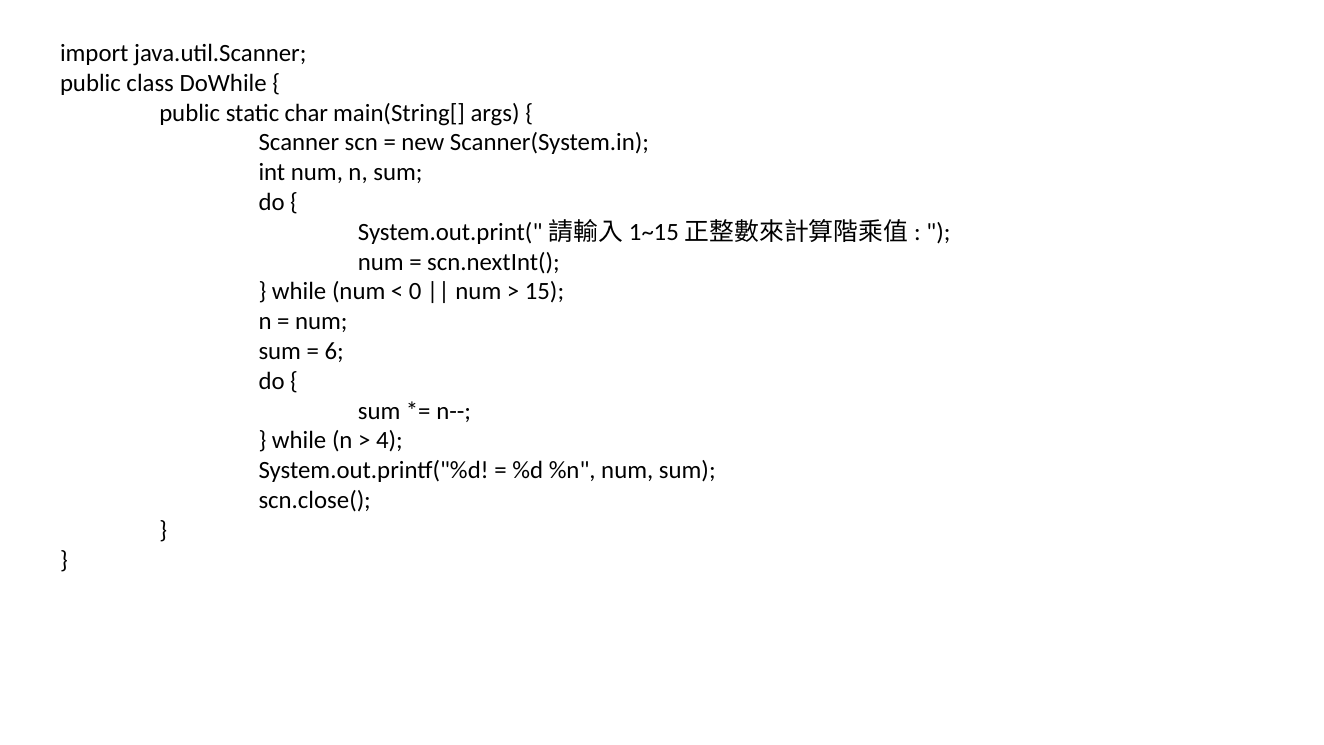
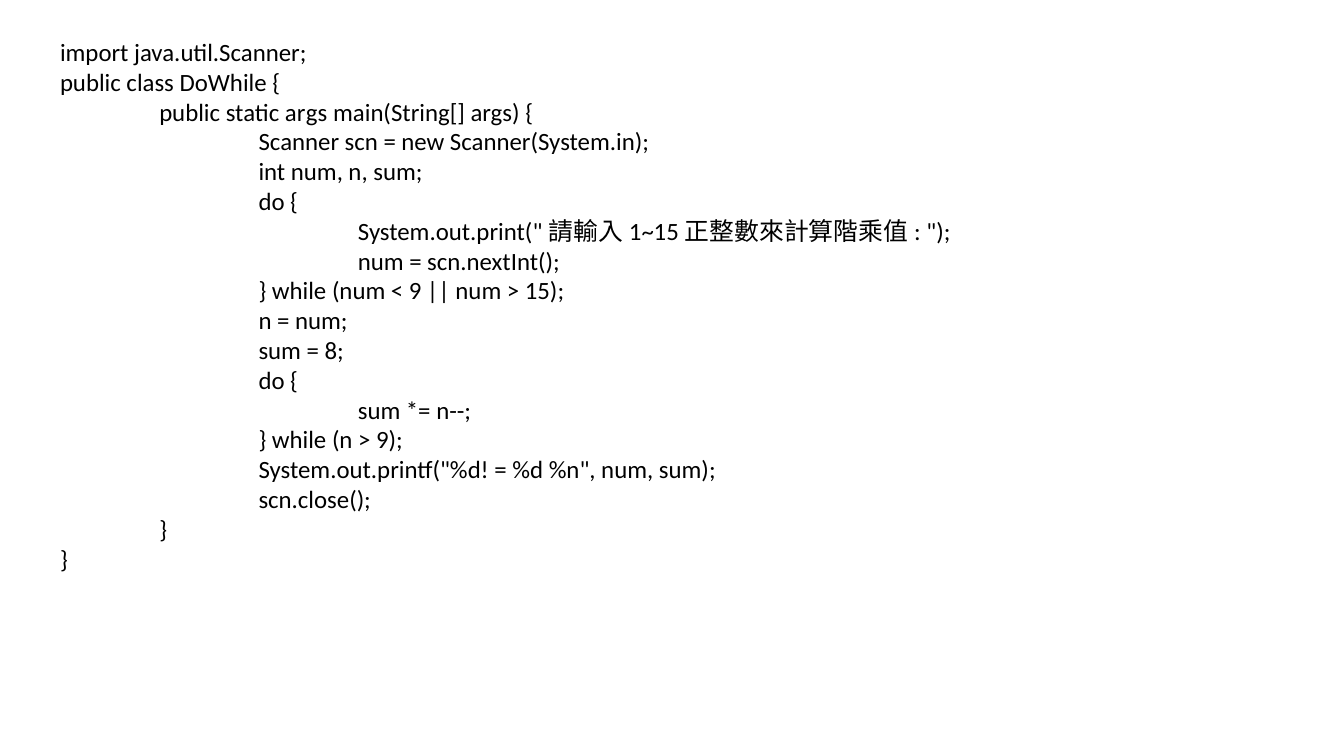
static char: char -> args
0 at (415, 292): 0 -> 9
6: 6 -> 8
4 at (389, 441): 4 -> 9
